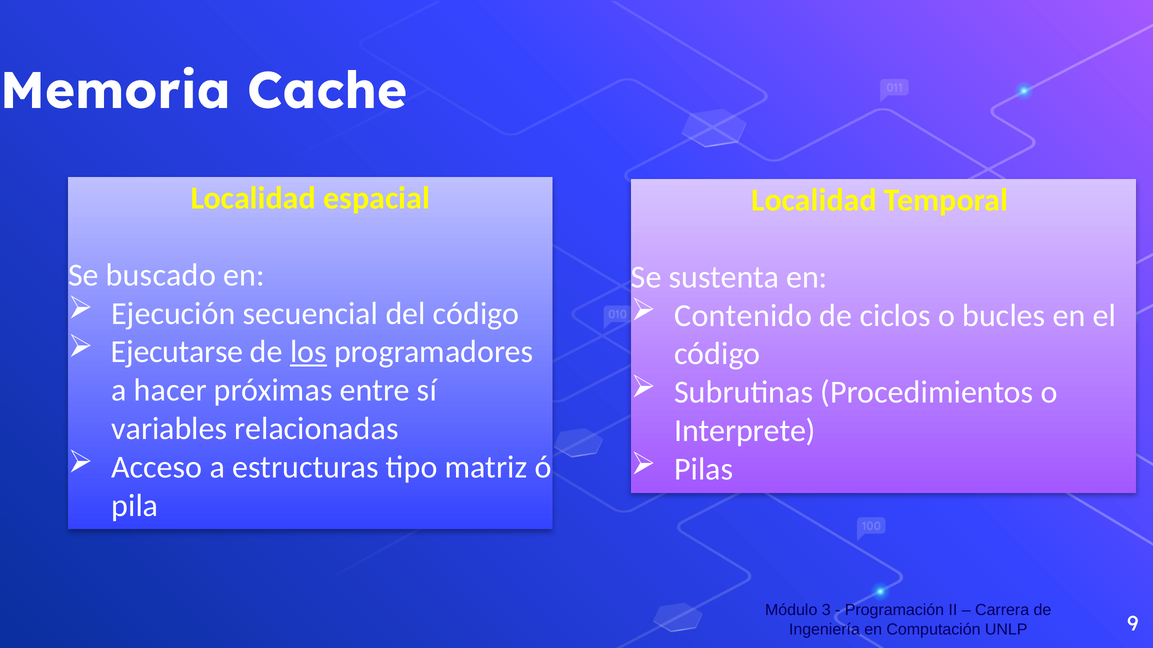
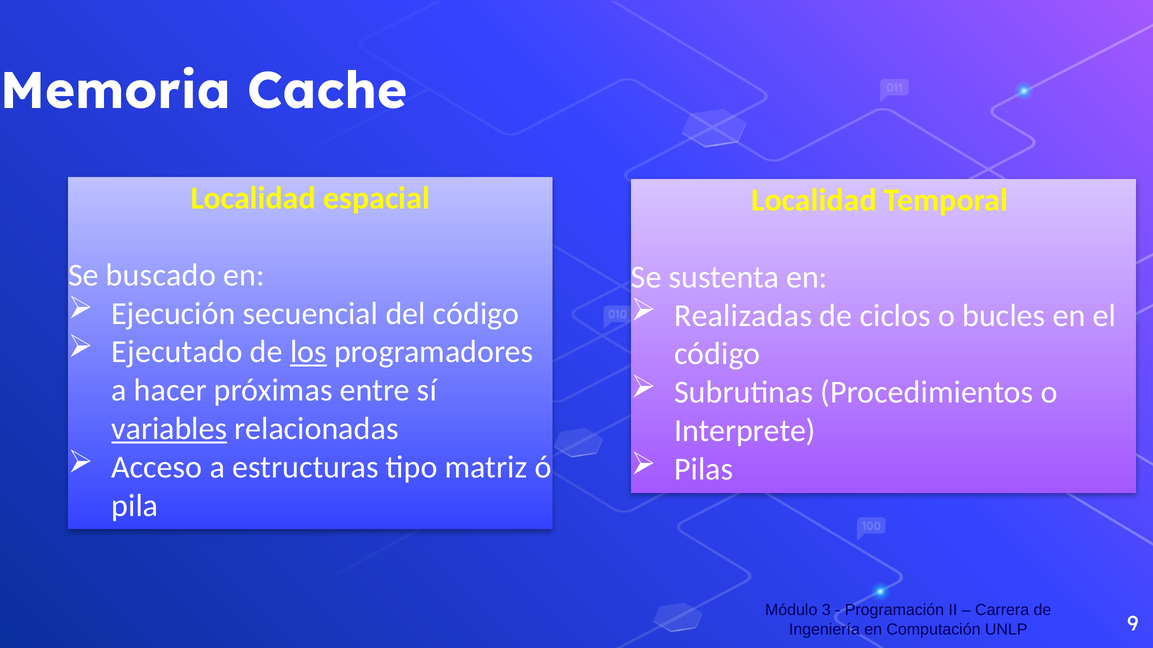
Contenido: Contenido -> Realizadas
Ejecutarse: Ejecutarse -> Ejecutado
variables underline: none -> present
